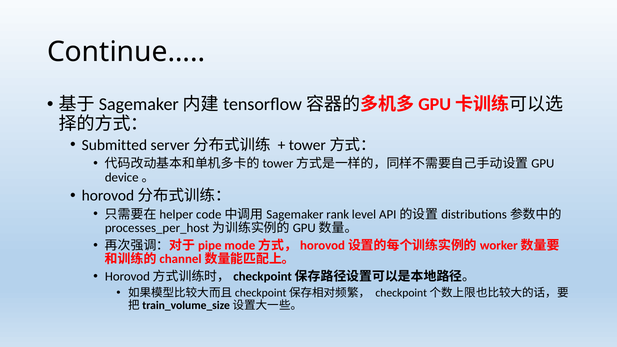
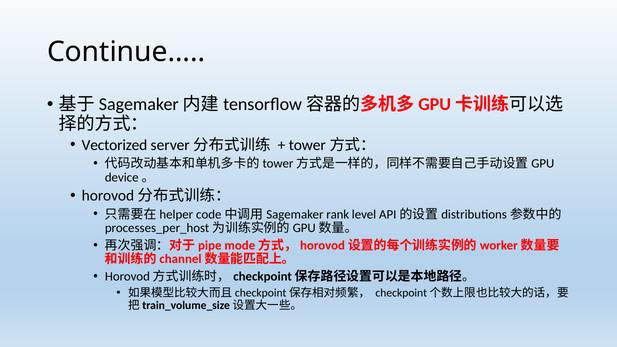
Submitted: Submitted -> Vectorized
